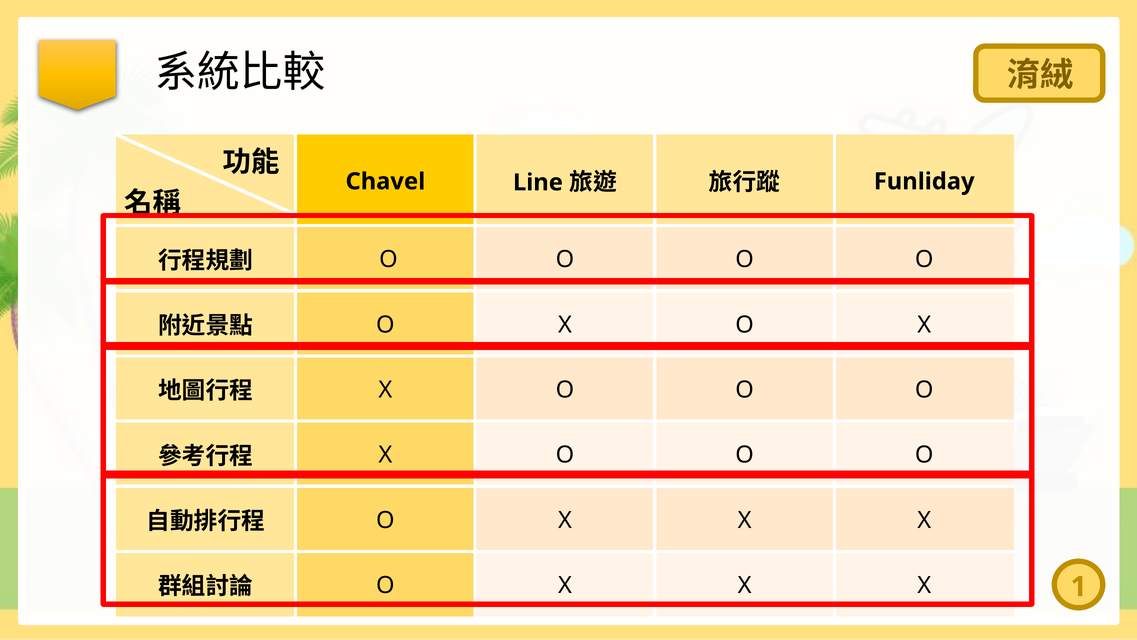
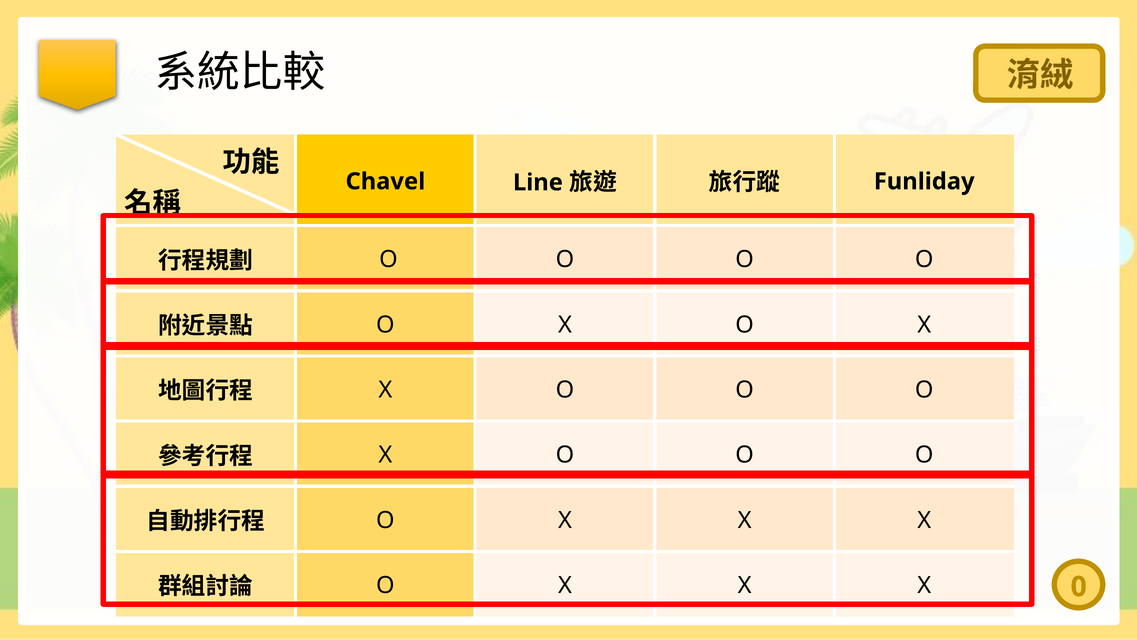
1: 1 -> 0
